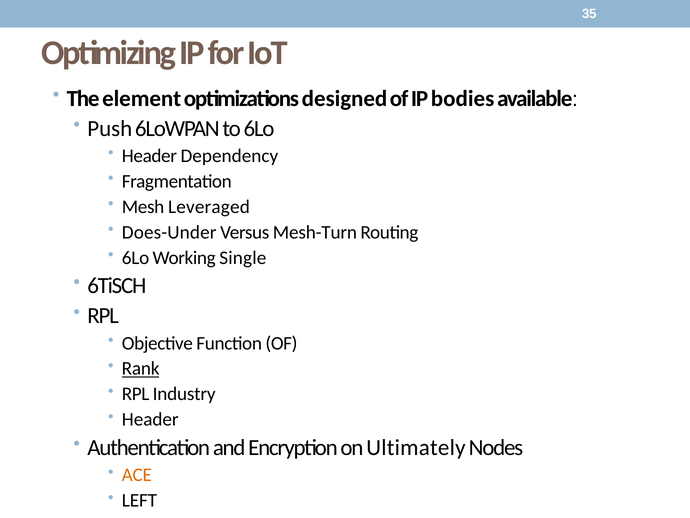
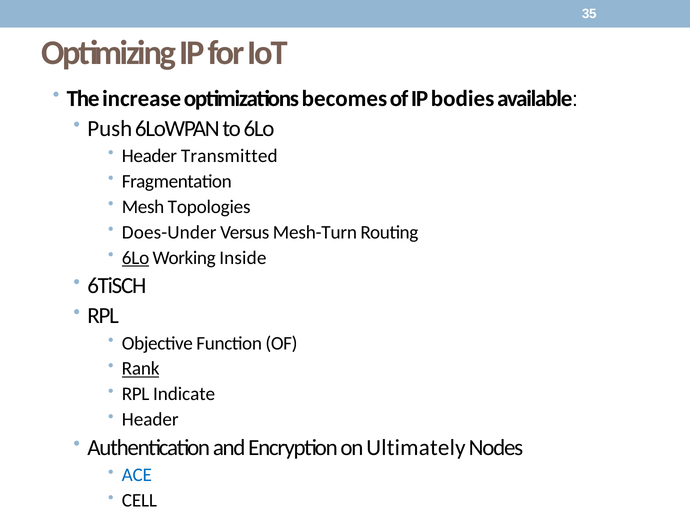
element: element -> increase
designed: designed -> becomes
Dependency: Dependency -> Transmitted
Leveraged: Leveraged -> Topologies
6Lo at (135, 258) underline: none -> present
Single: Single -> Inside
Industry: Industry -> Indicate
ACE colour: orange -> blue
LEFT: LEFT -> CELL
